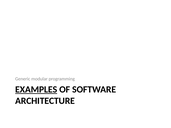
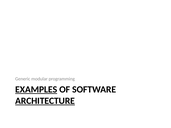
ARCHITECTURE underline: none -> present
